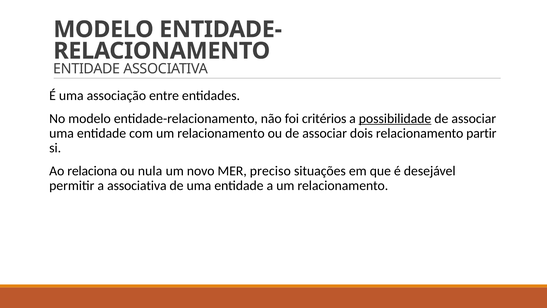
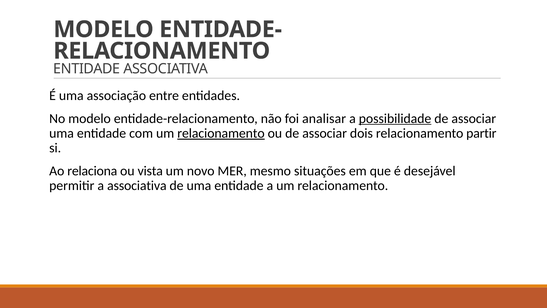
critérios: critérios -> analisar
relacionamento at (221, 133) underline: none -> present
nula: nula -> vista
preciso: preciso -> mesmo
